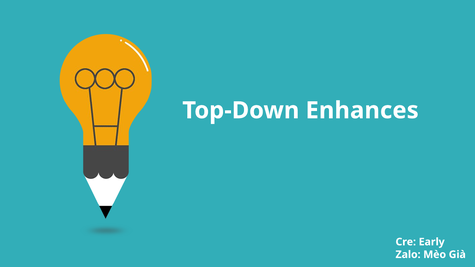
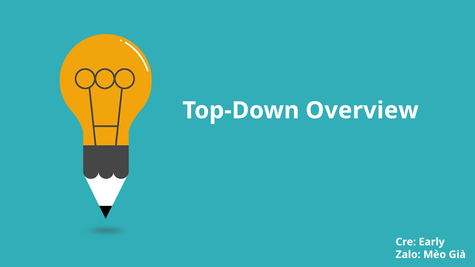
Enhances: Enhances -> Overview
